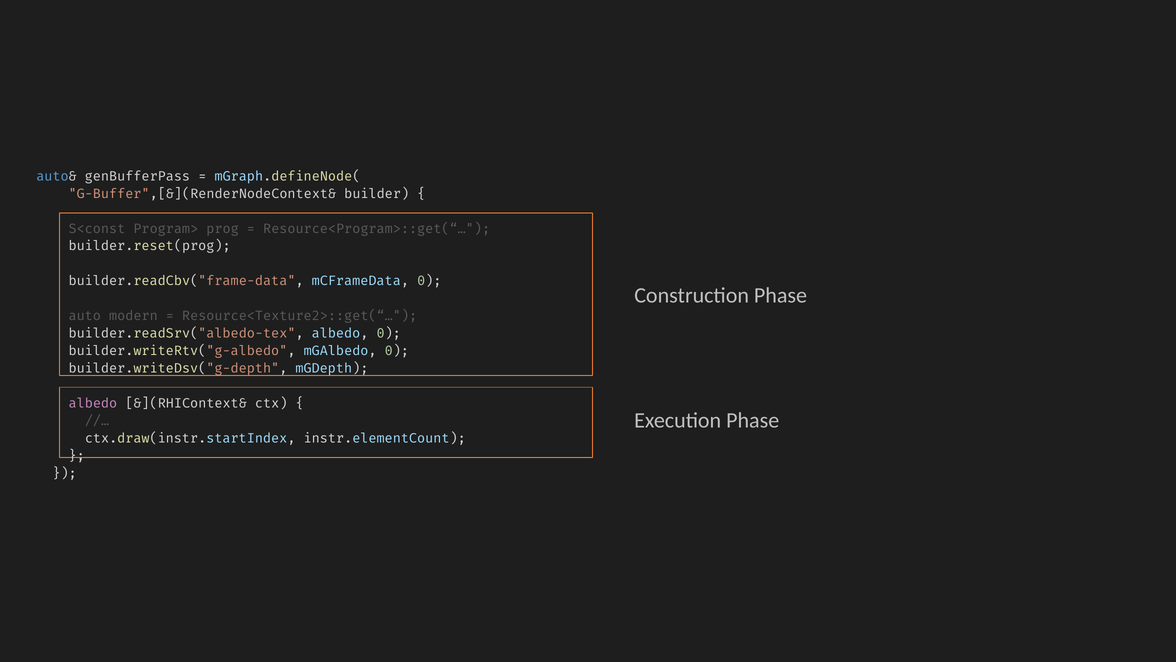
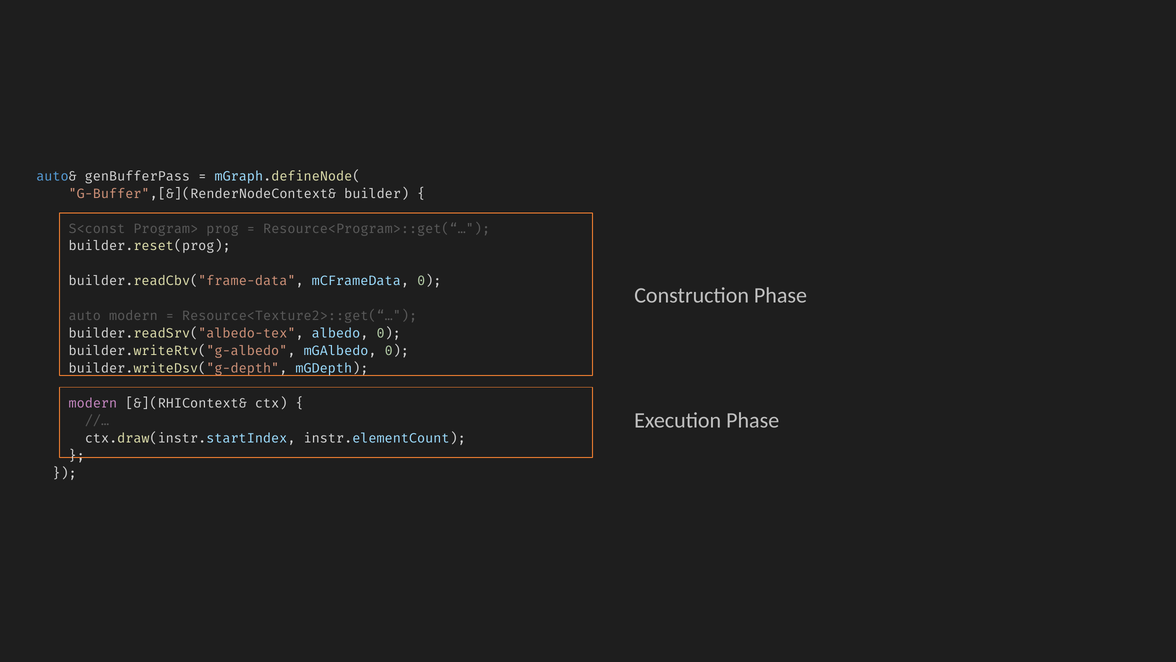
albedo at (93, 403): albedo -> modern
